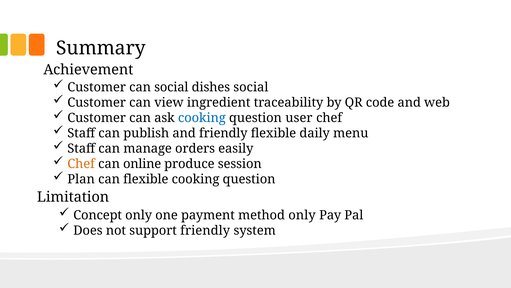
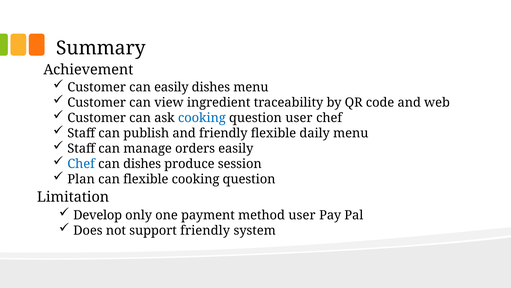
can social: social -> easily
dishes social: social -> menu
Chef at (81, 164) colour: orange -> blue
can online: online -> dishes
Concept: Concept -> Develop
method only: only -> user
